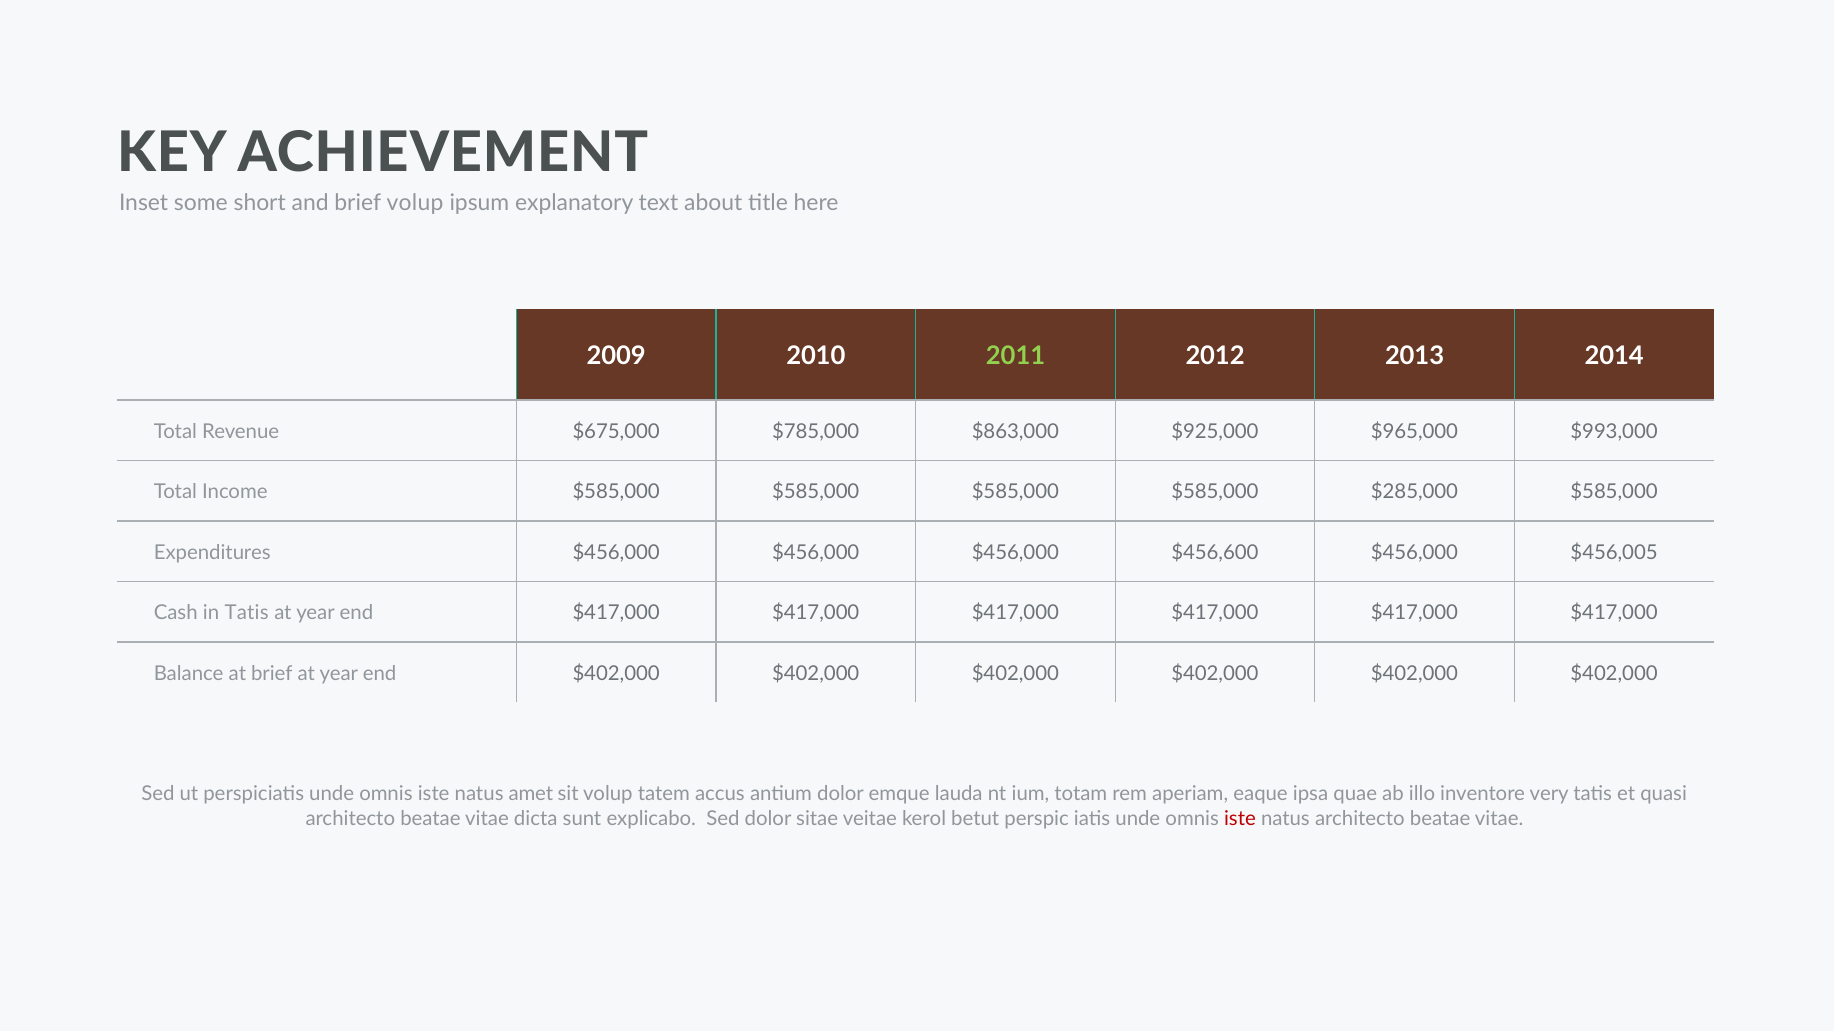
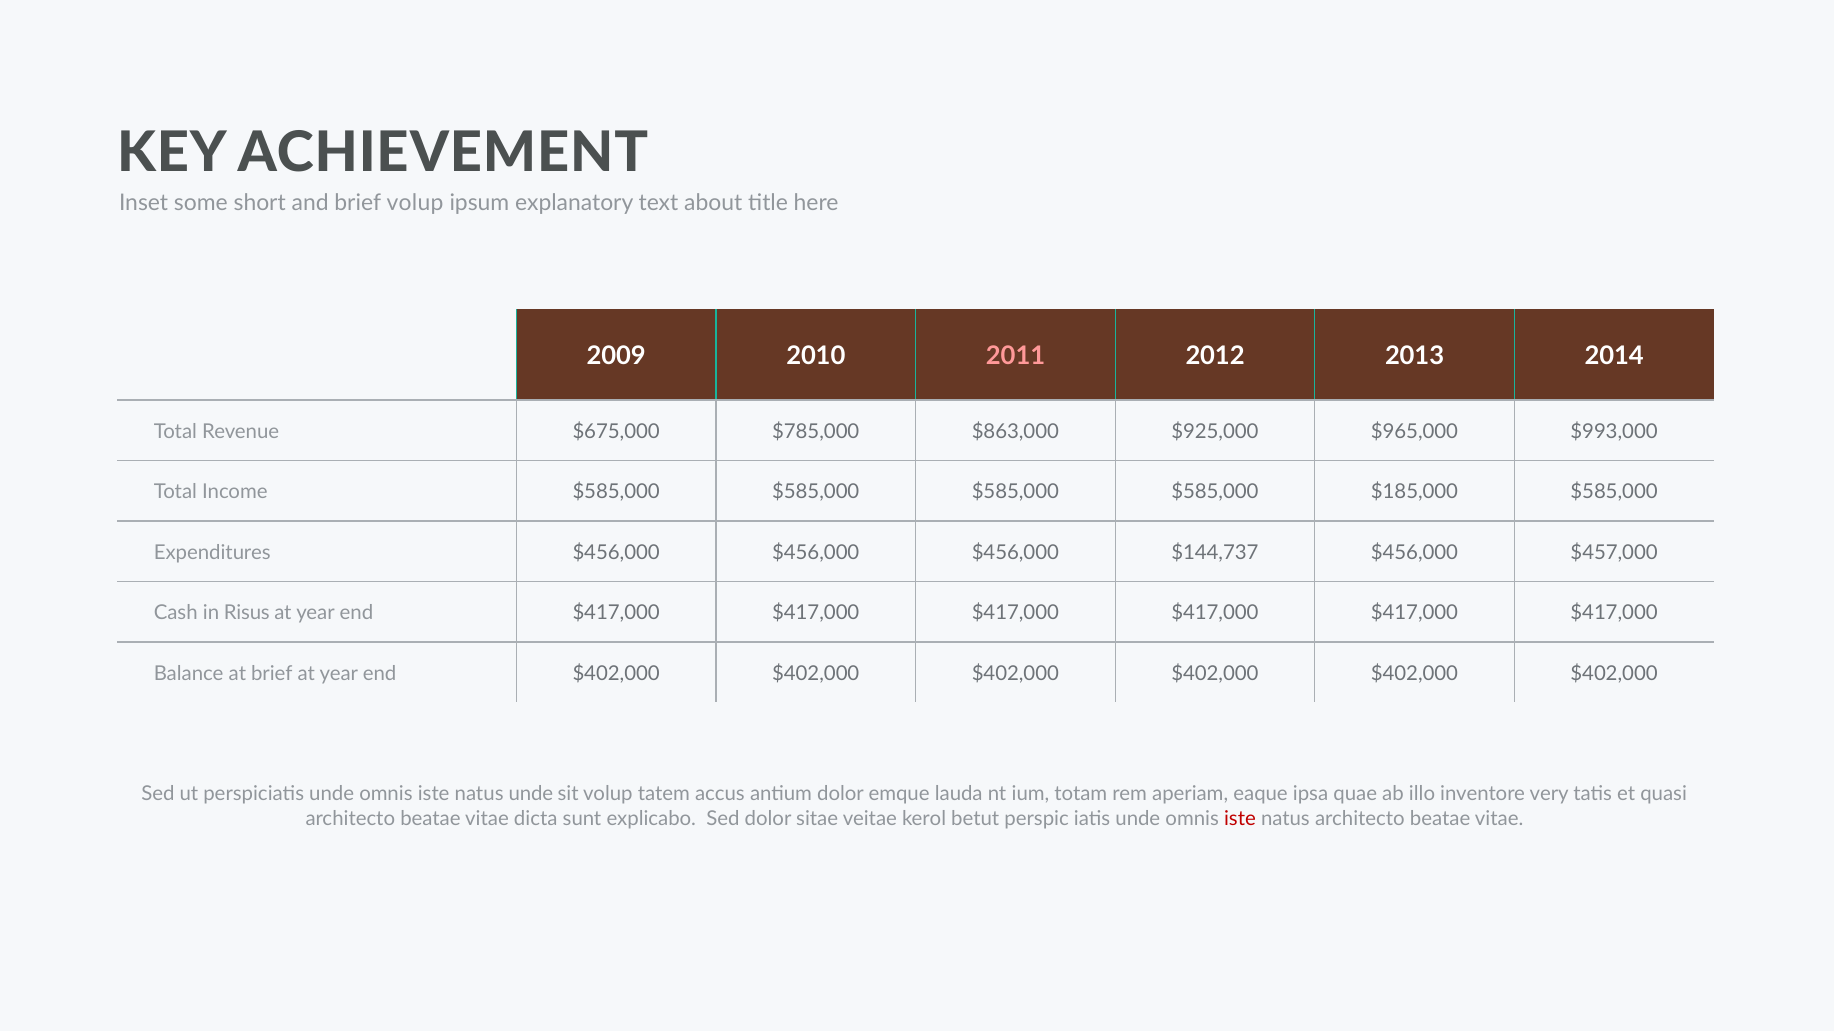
2011 colour: light green -> pink
$285,000: $285,000 -> $185,000
$456,600: $456,600 -> $144,737
$456,005: $456,005 -> $457,000
in Tatis: Tatis -> Risus
natus amet: amet -> unde
